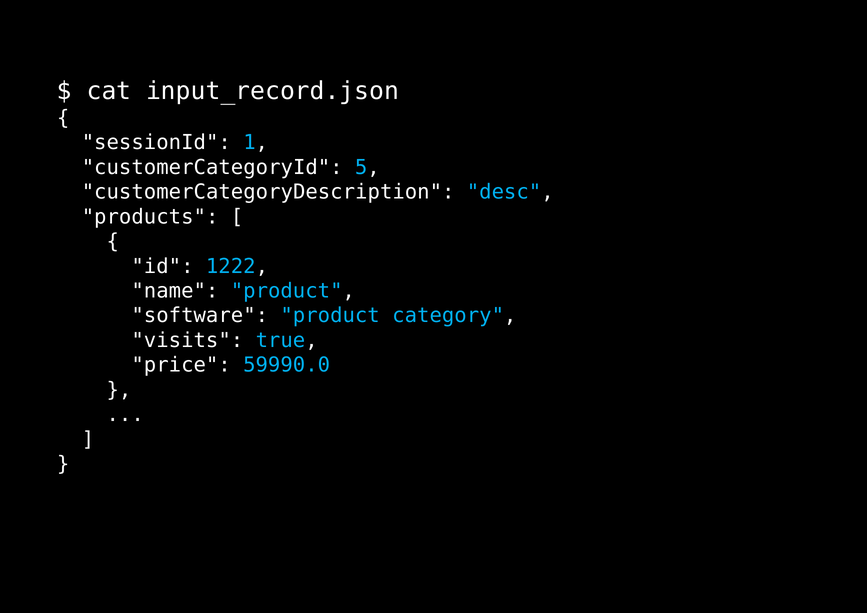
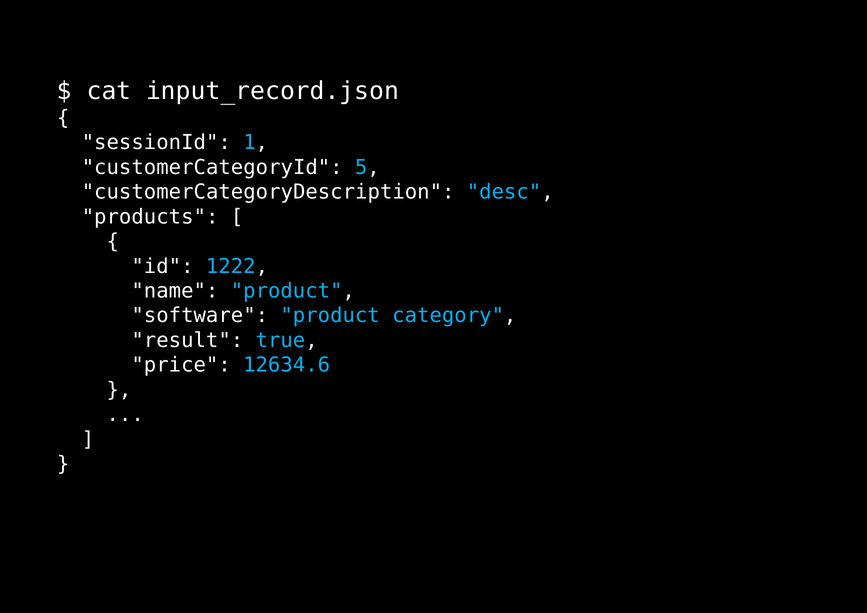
visits: visits -> result
59990.0: 59990.0 -> 12634.6
